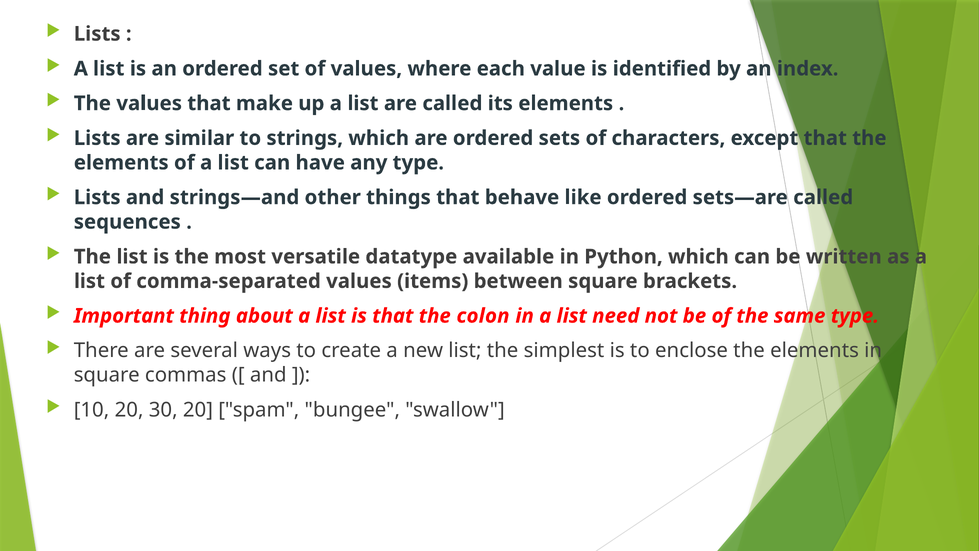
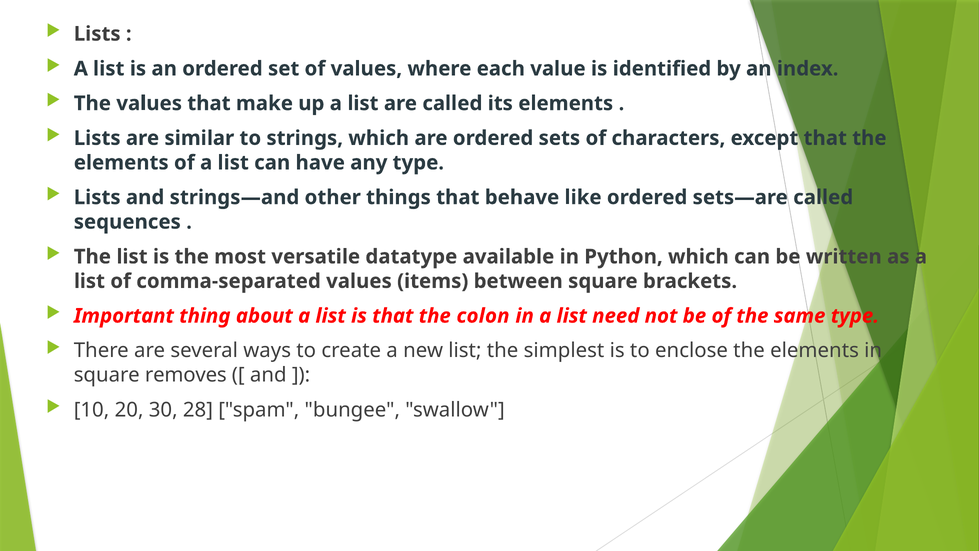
commas: commas -> removes
30 20: 20 -> 28
